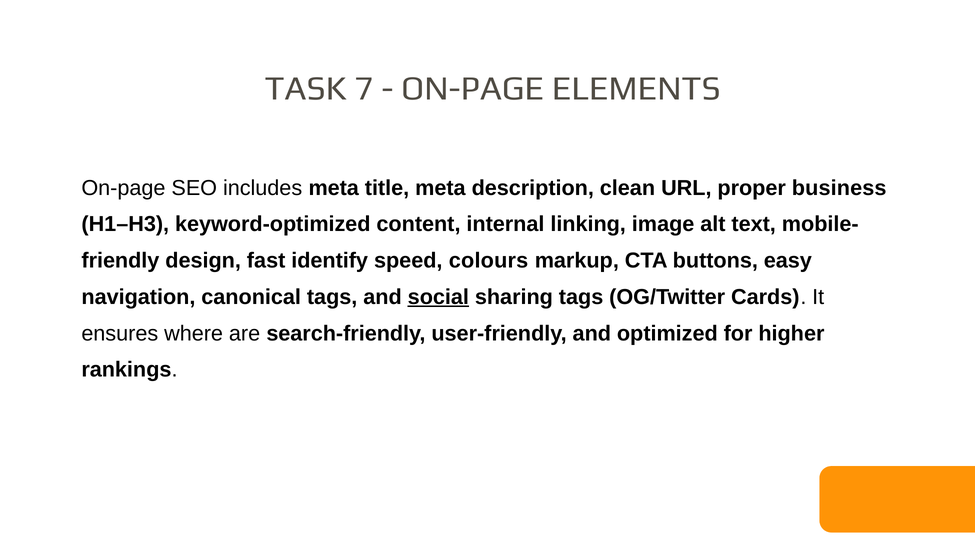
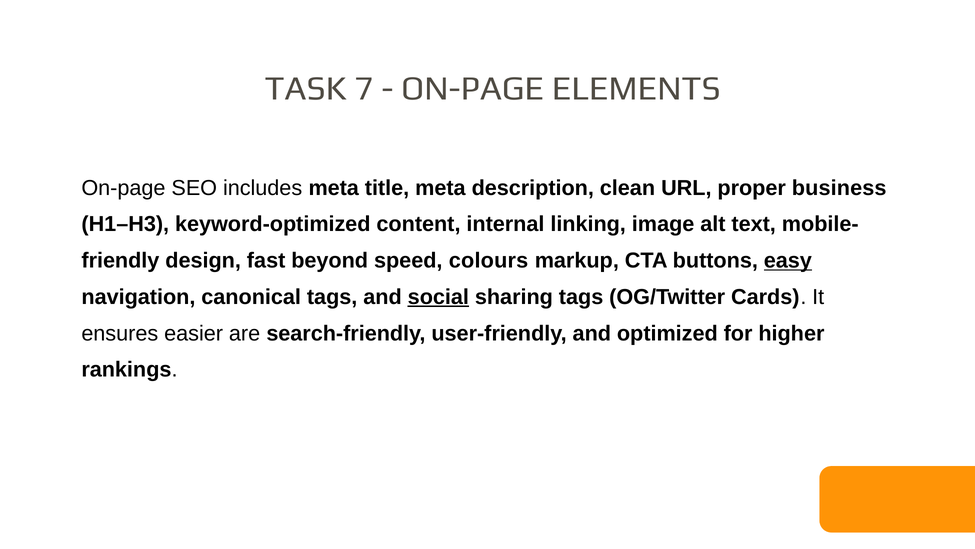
identify: identify -> beyond
easy underline: none -> present
where: where -> easier
